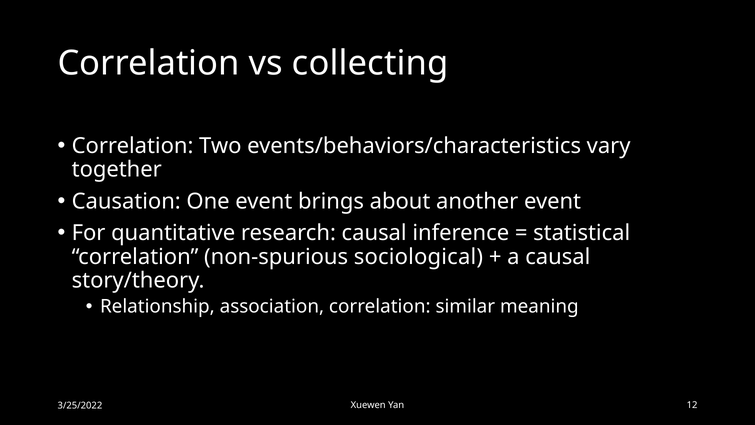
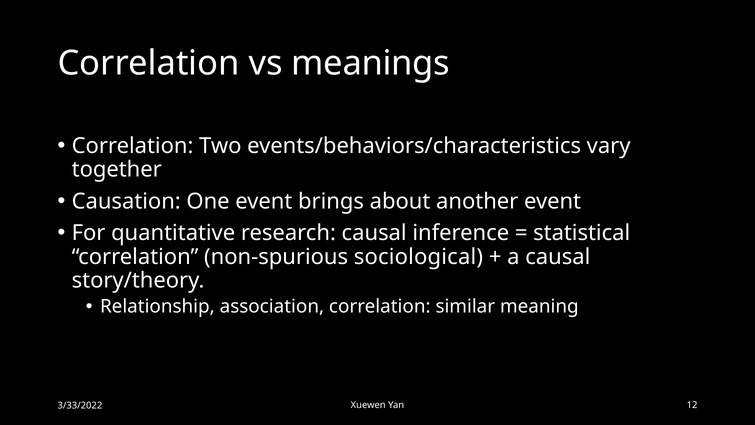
collecting: collecting -> meanings
3/25/2022: 3/25/2022 -> 3/33/2022
